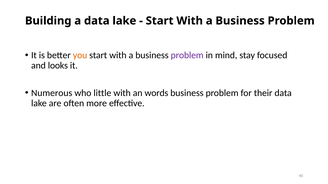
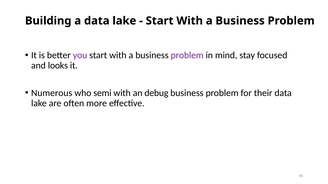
you colour: orange -> purple
little: little -> semi
words: words -> debug
